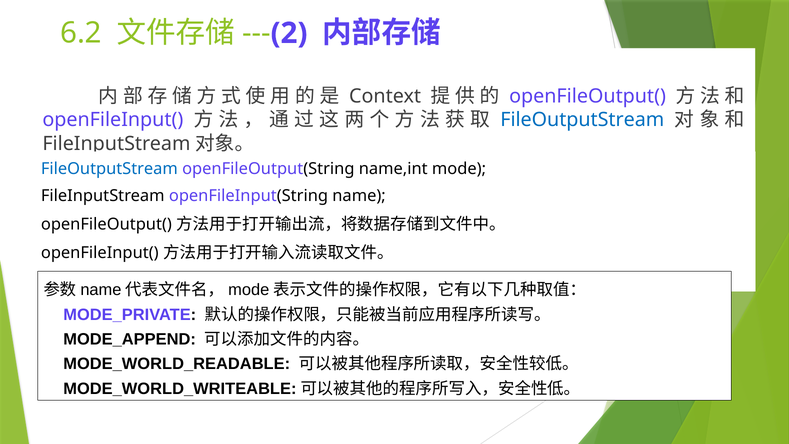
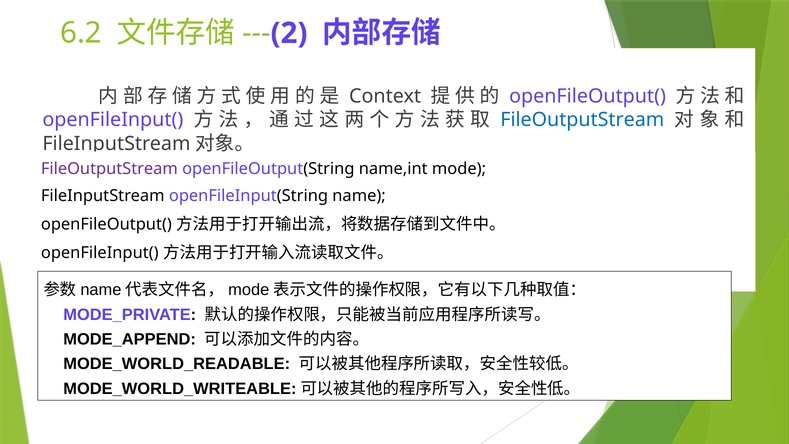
FileOutputStream at (109, 169) colour: blue -> purple
